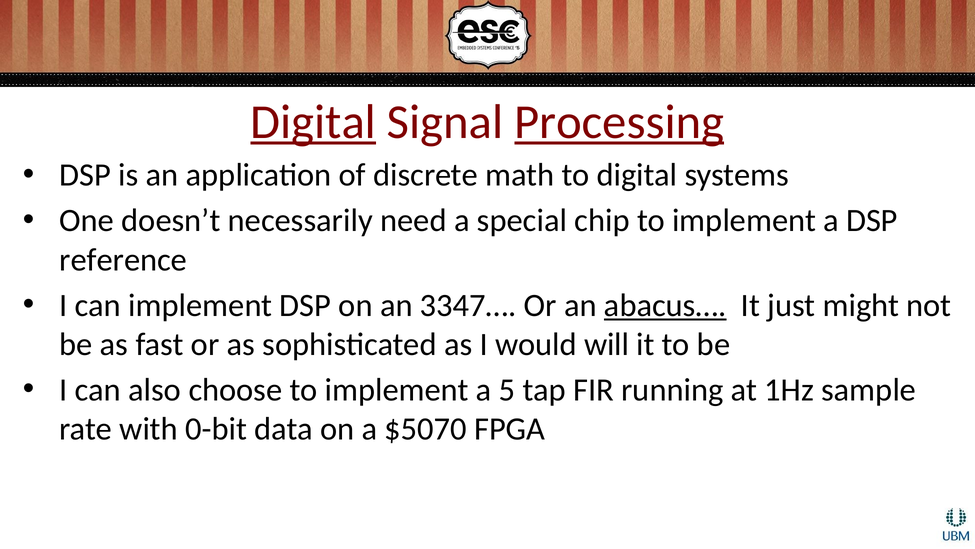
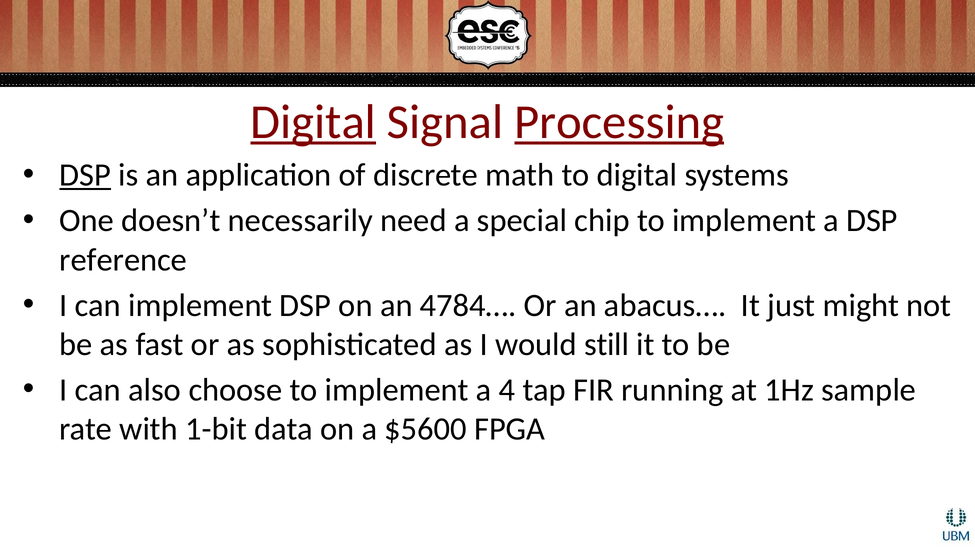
DSP at (85, 175) underline: none -> present
3347…: 3347… -> 4784…
abacus… underline: present -> none
will: will -> still
5: 5 -> 4
0-bit: 0-bit -> 1-bit
$5070: $5070 -> $5600
